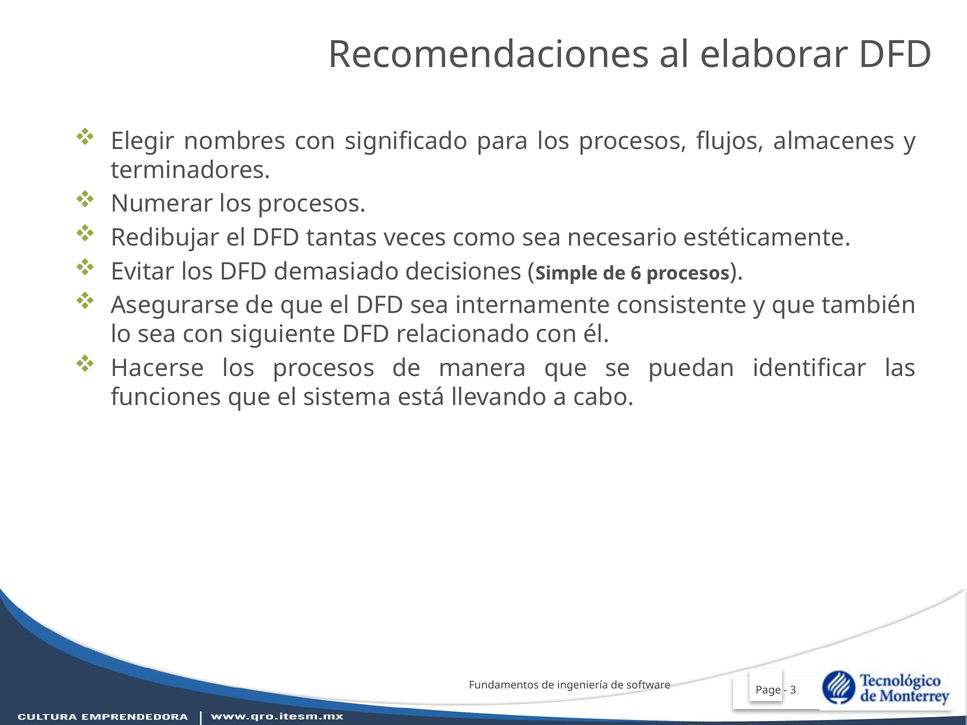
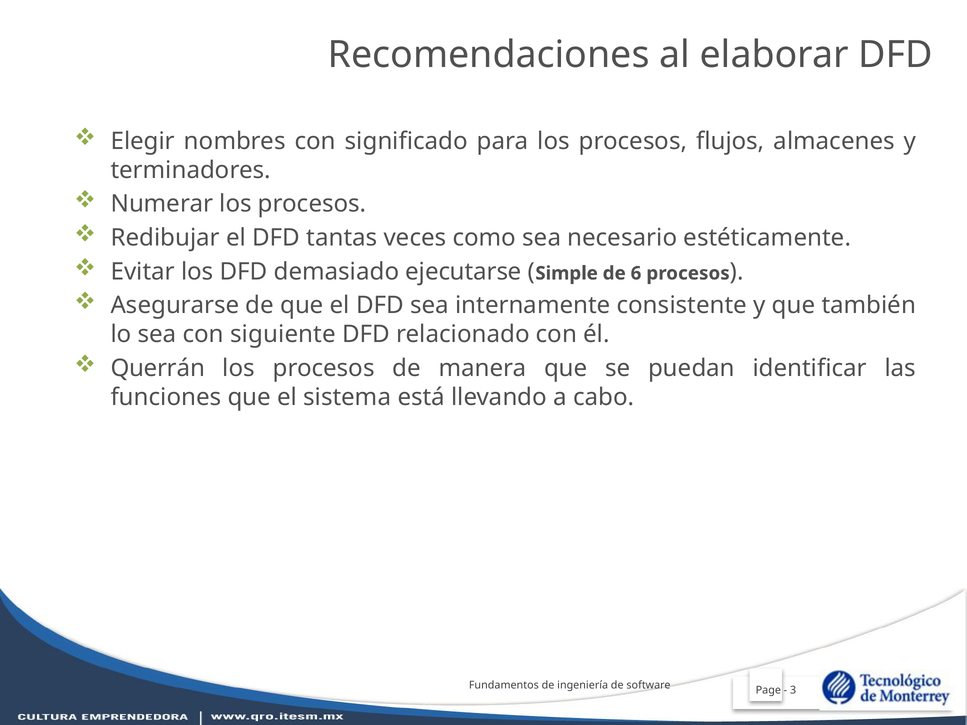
decisiones: decisiones -> ejecutarse
Hacerse: Hacerse -> Querrán
